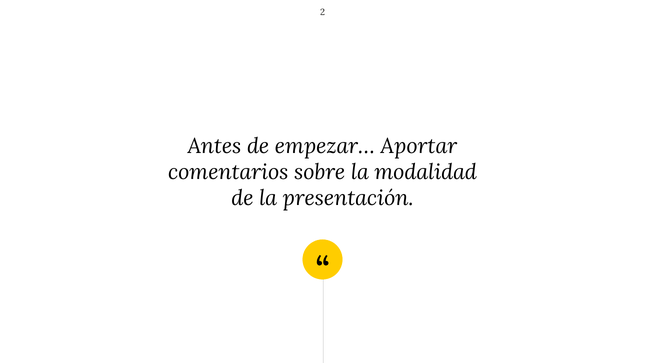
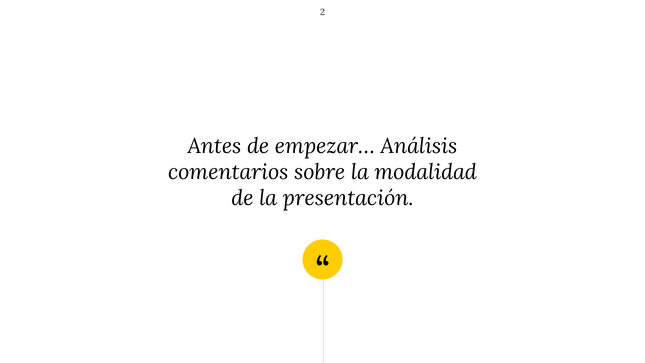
Aportar: Aportar -> Análisis
